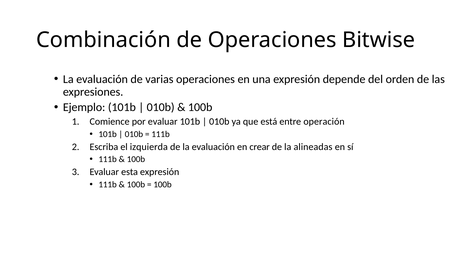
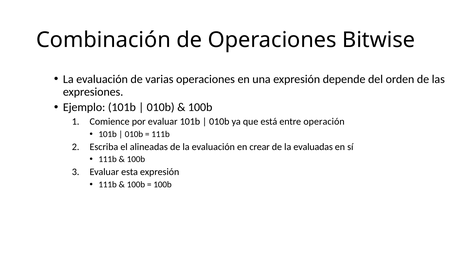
izquierda: izquierda -> alineadas
alineadas: alineadas -> evaluadas
